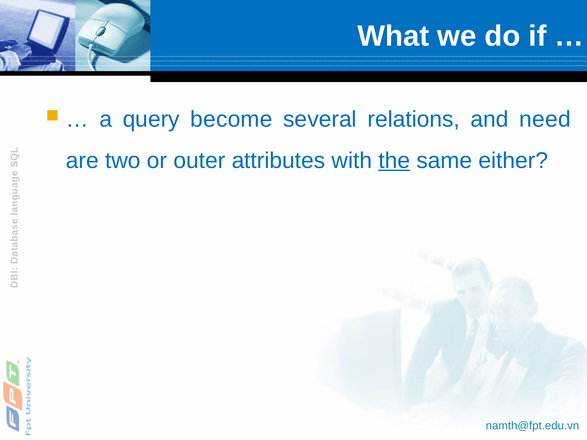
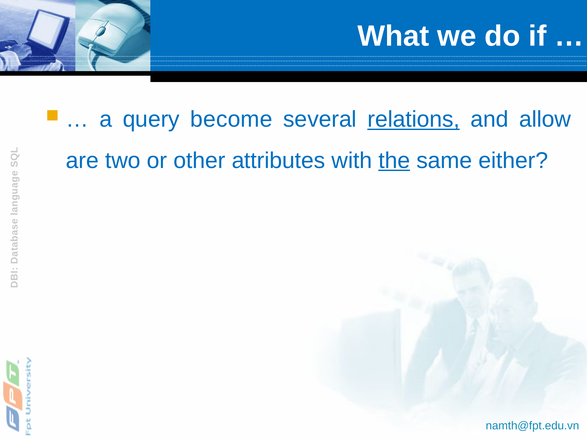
relations underline: none -> present
need: need -> allow
outer: outer -> other
